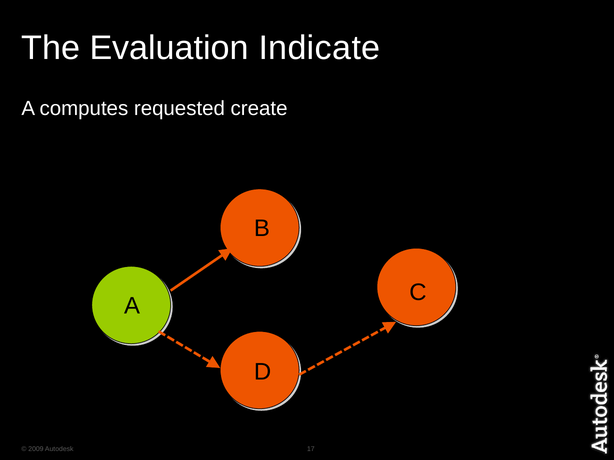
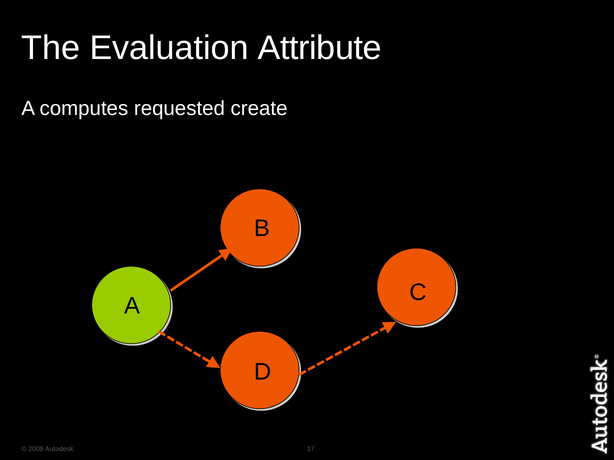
Indicate: Indicate -> Attribute
